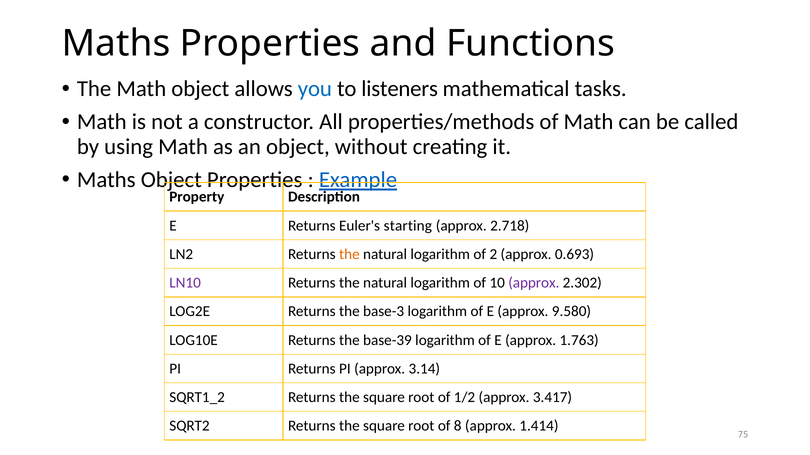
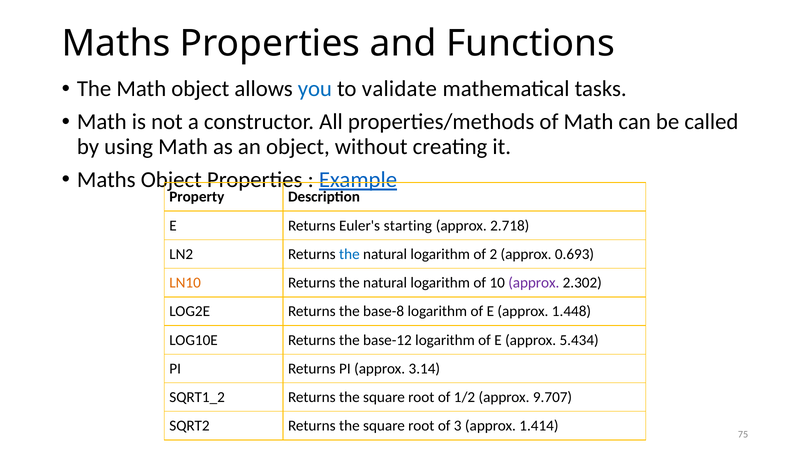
listeners: listeners -> validate
the at (349, 255) colour: orange -> blue
LN10 colour: purple -> orange
base-3: base-3 -> base-8
9.580: 9.580 -> 1.448
base-39: base-39 -> base-12
1.763: 1.763 -> 5.434
3.417: 3.417 -> 9.707
8: 8 -> 3
